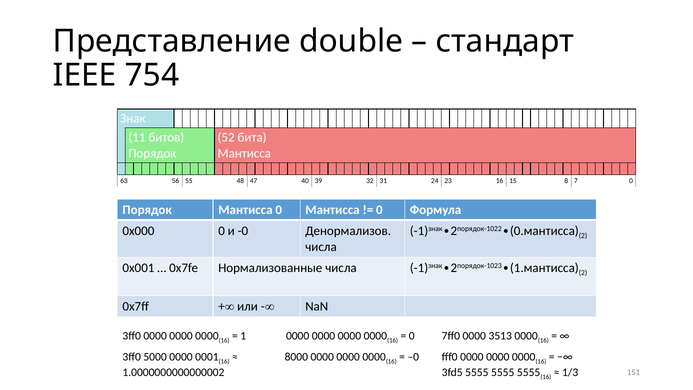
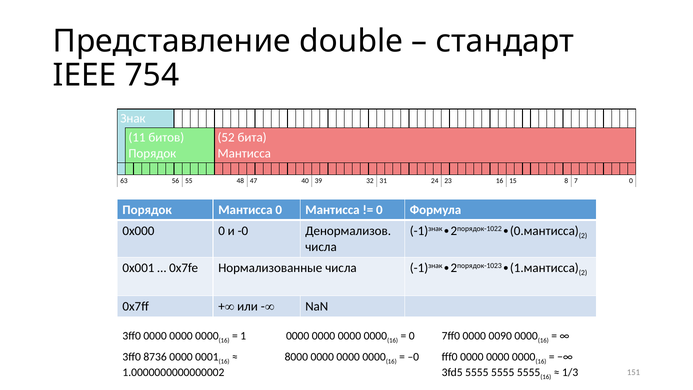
3513: 3513 -> 0090
5000: 5000 -> 8736
